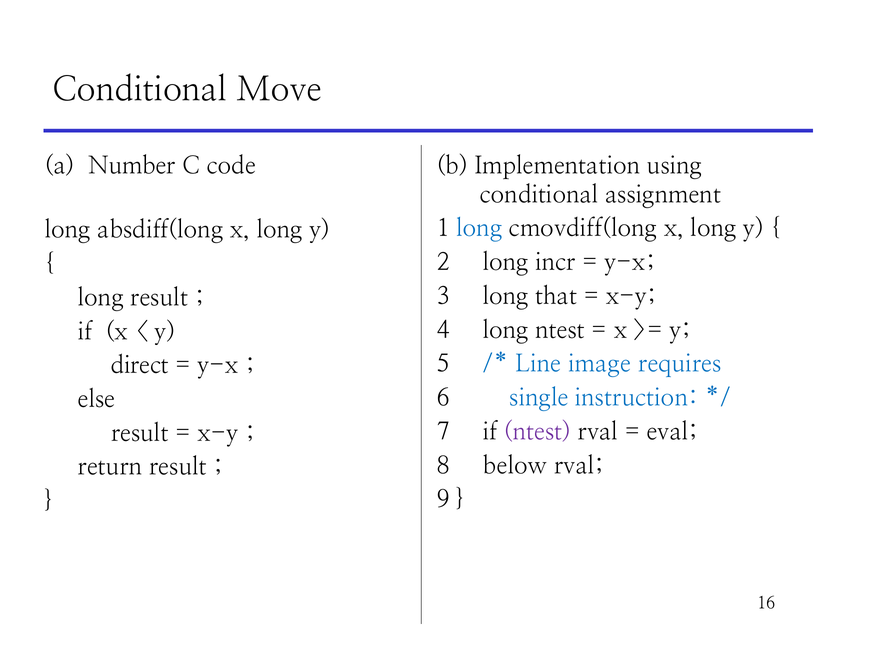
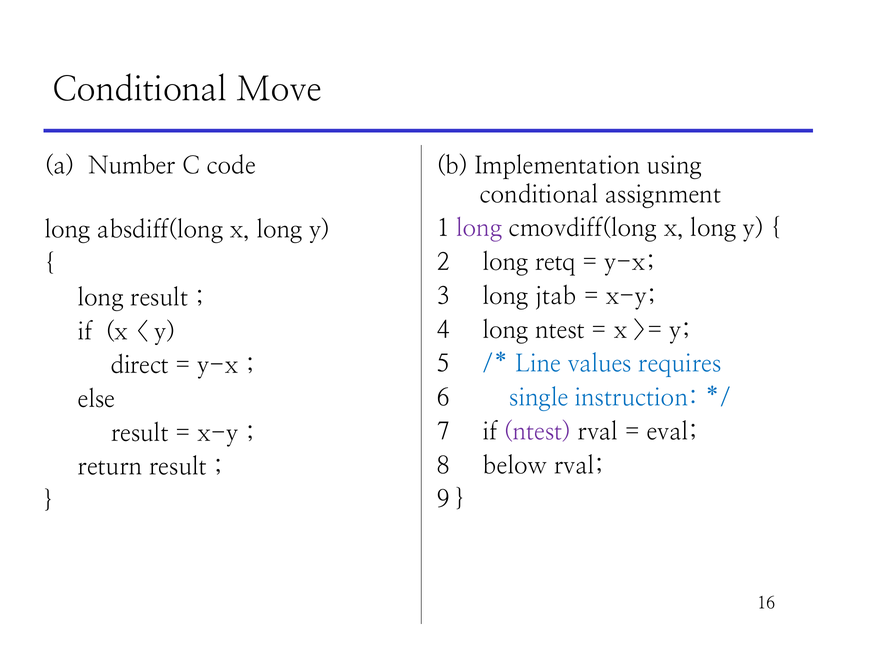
long at (479, 229) colour: blue -> purple
incr: incr -> retq
that: that -> jtab
image: image -> values
